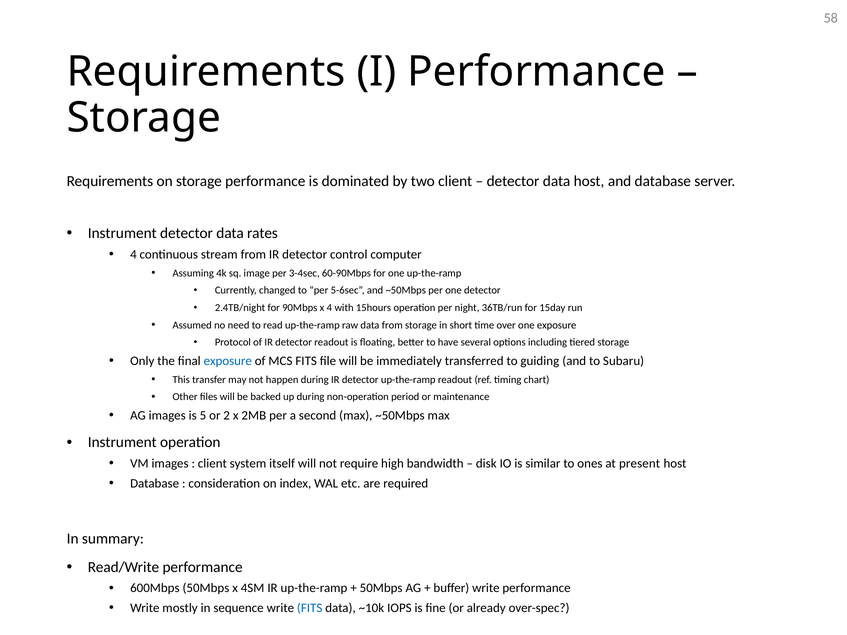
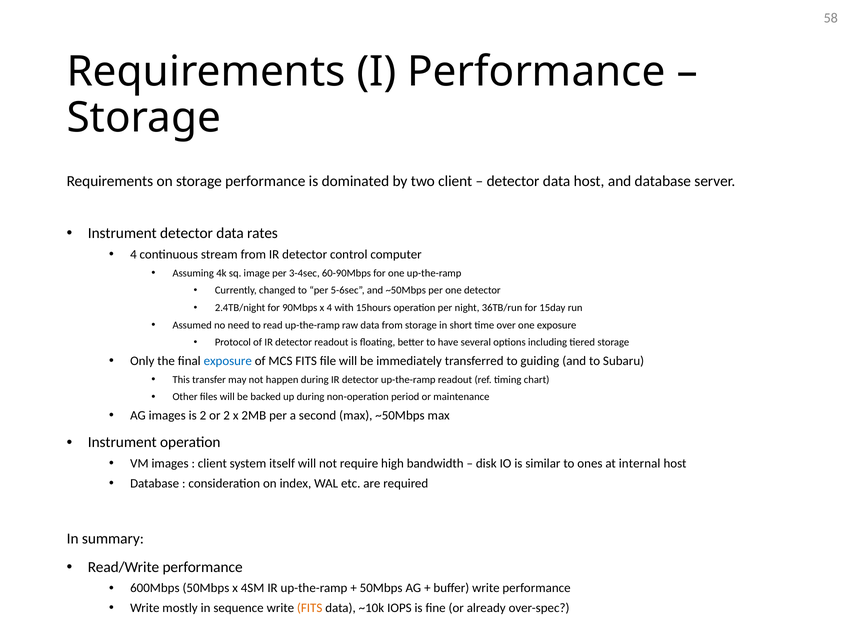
is 5: 5 -> 2
present: present -> internal
FITS at (310, 608) colour: blue -> orange
